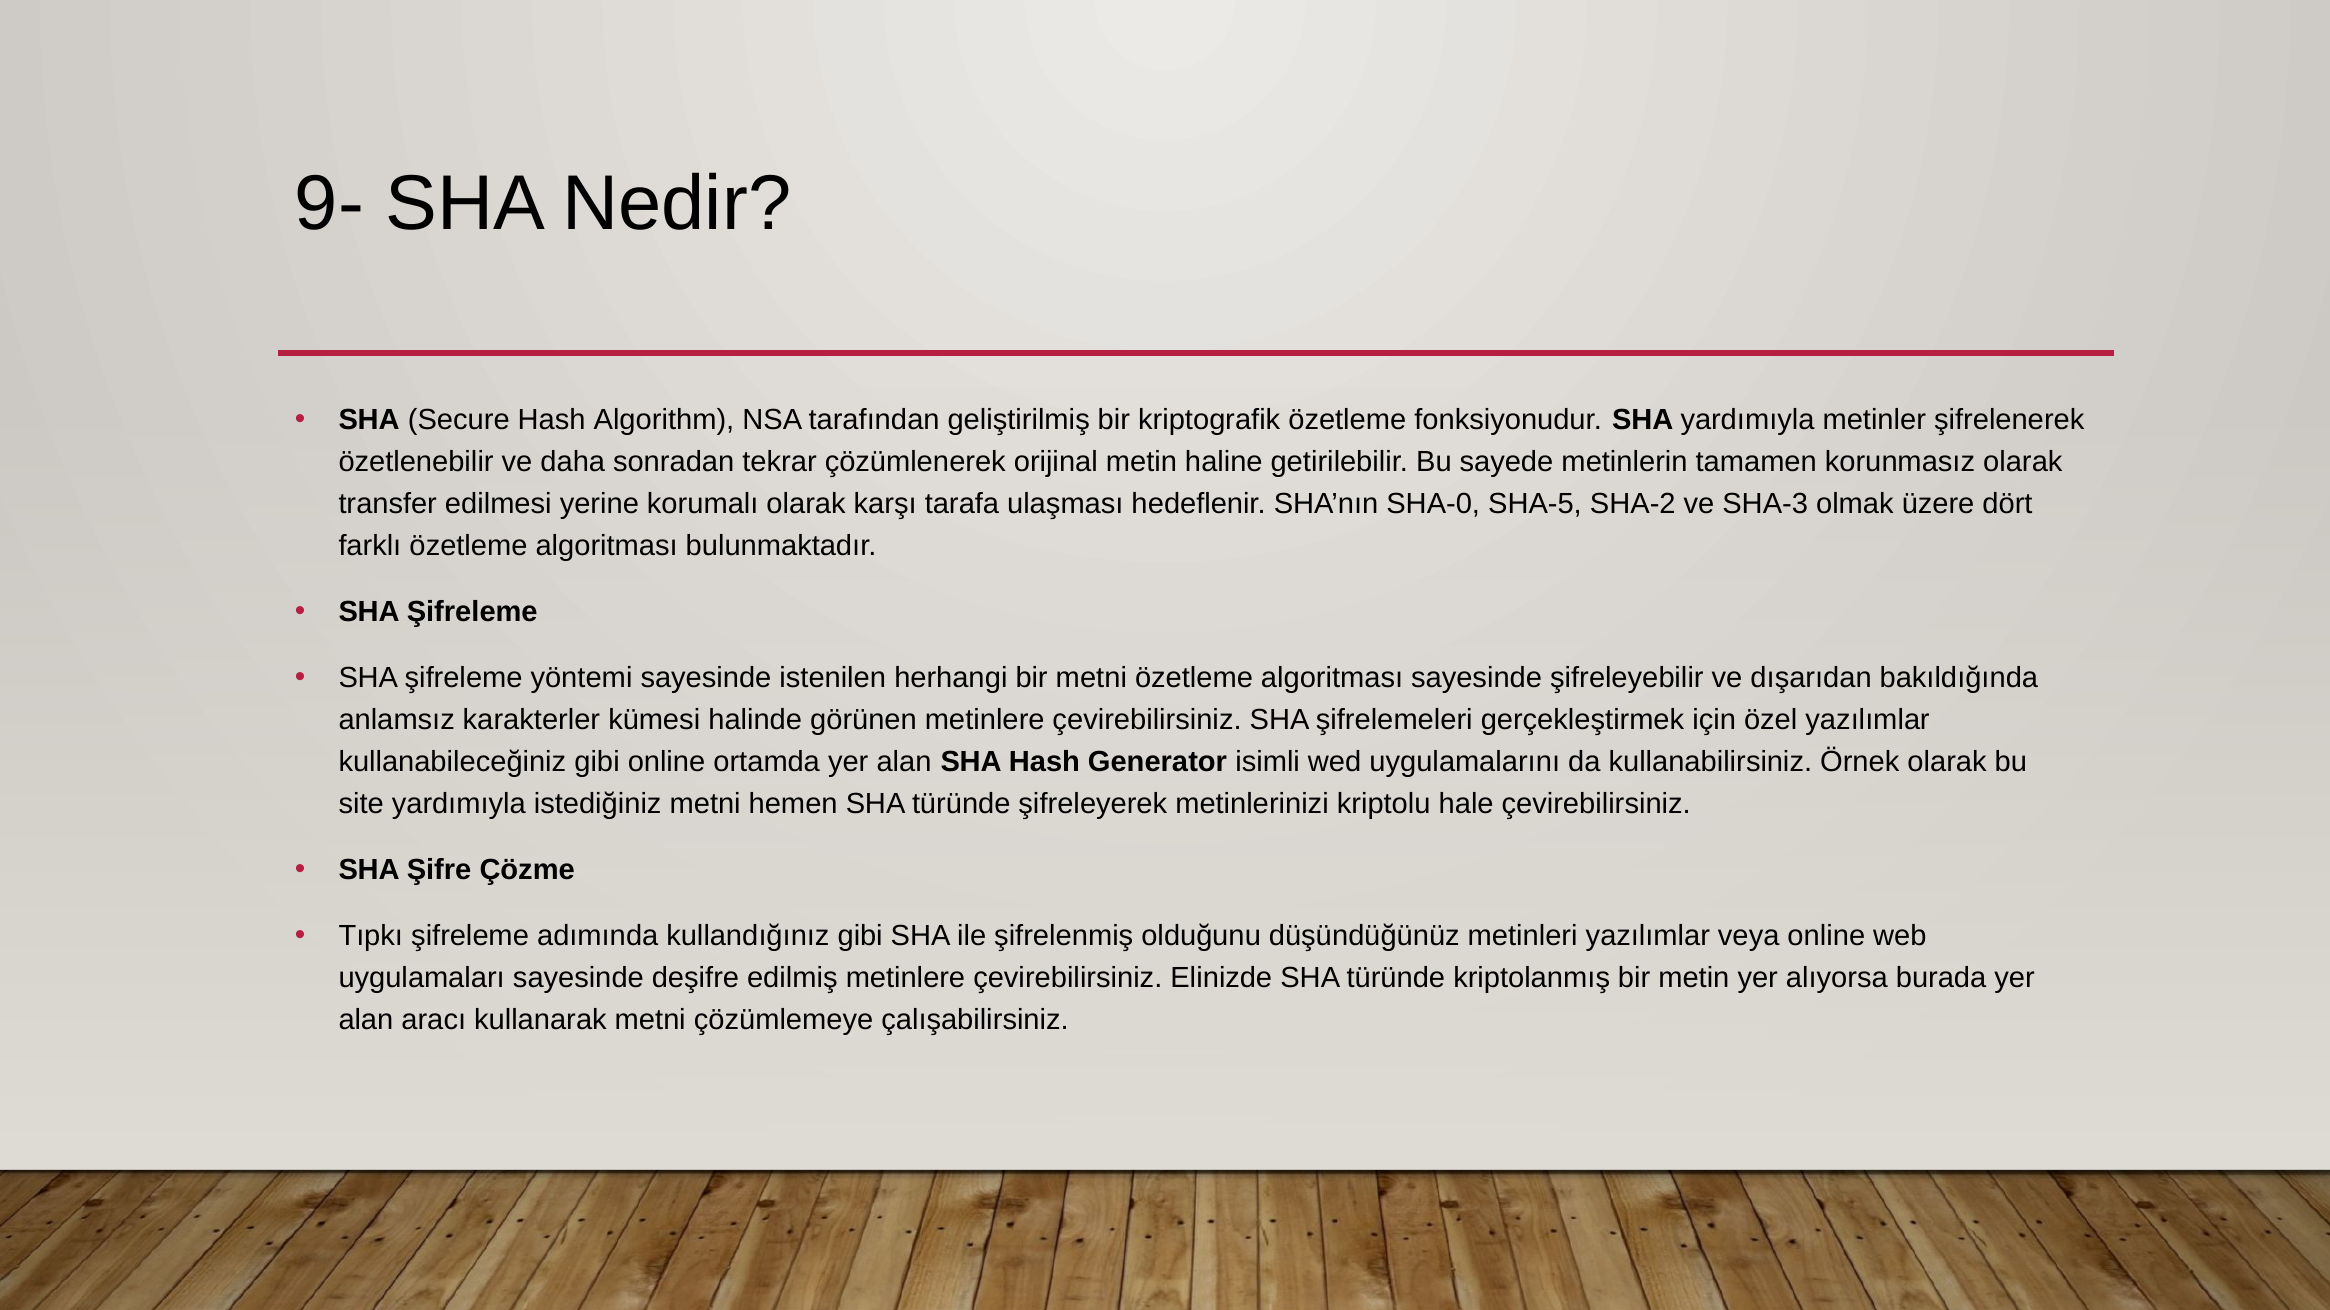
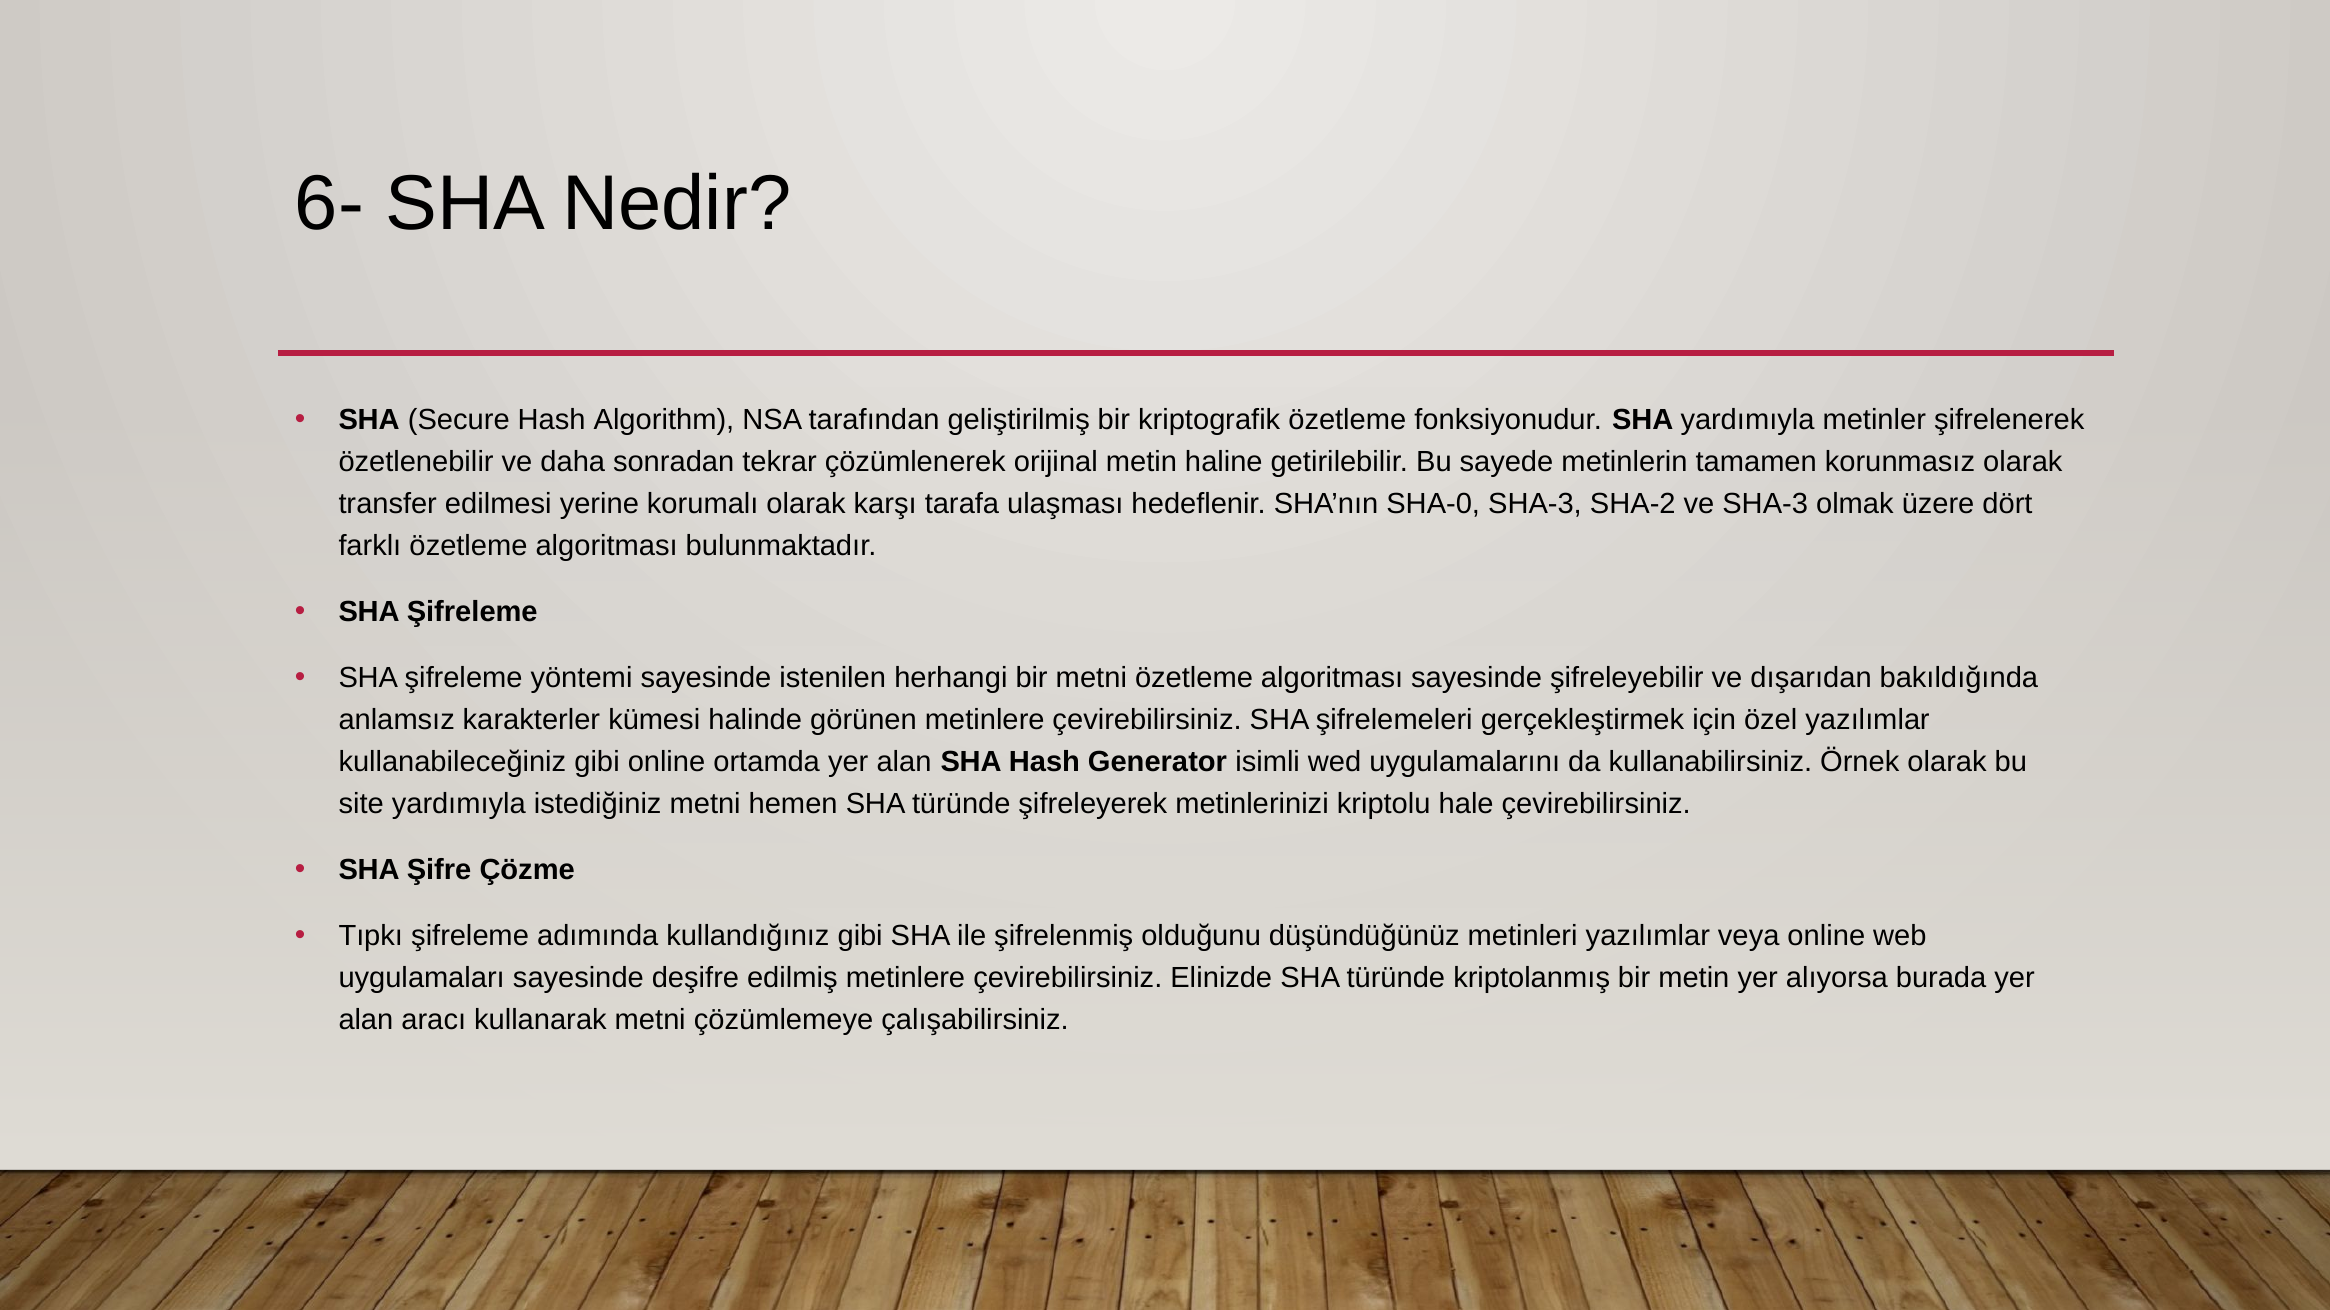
9-: 9- -> 6-
SHA-0 SHA-5: SHA-5 -> SHA-3
